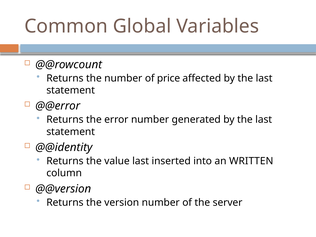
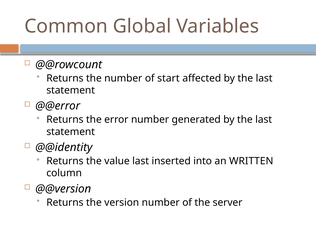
price: price -> start
